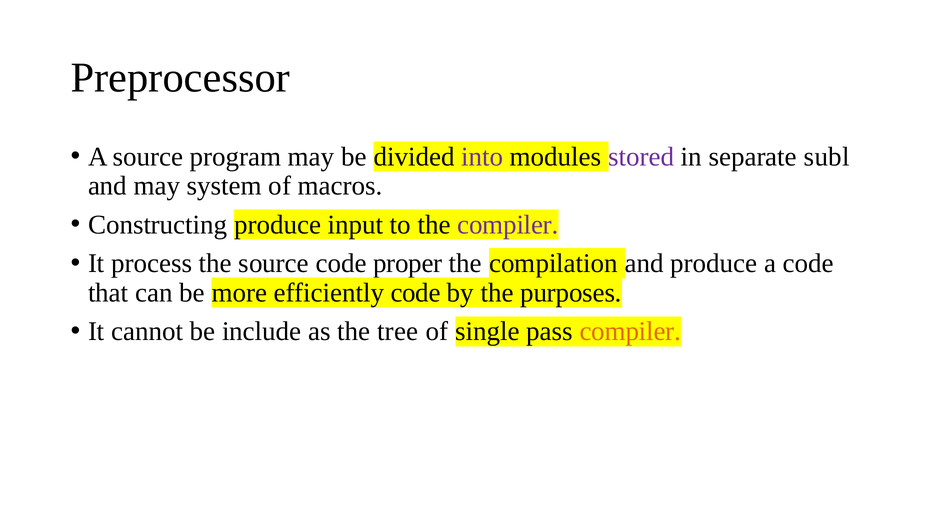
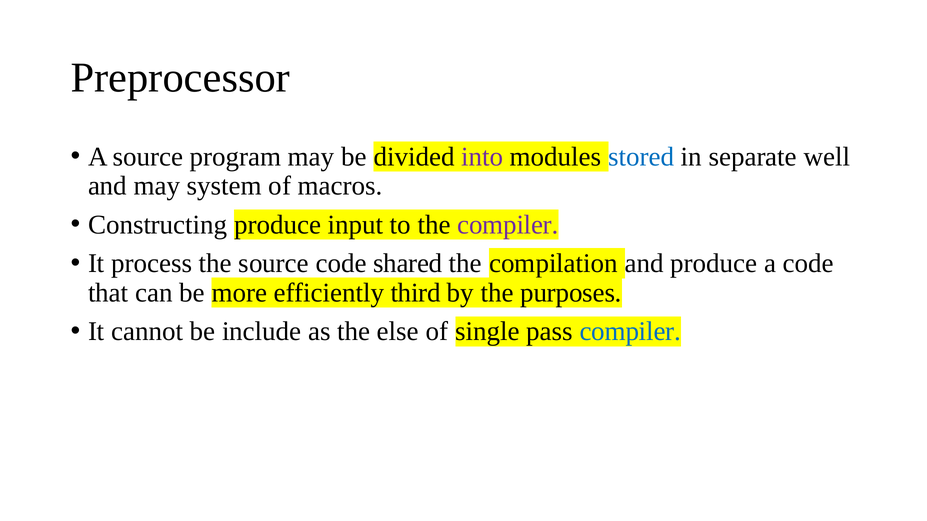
stored colour: purple -> blue
subl: subl -> well
proper: proper -> shared
efficiently code: code -> third
tree: tree -> else
compiler at (630, 332) colour: orange -> blue
